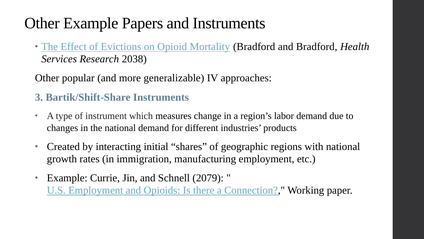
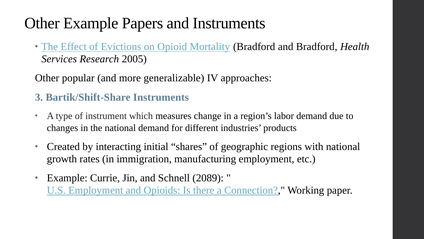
2038: 2038 -> 2005
2079: 2079 -> 2089
